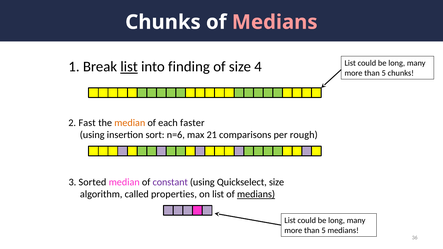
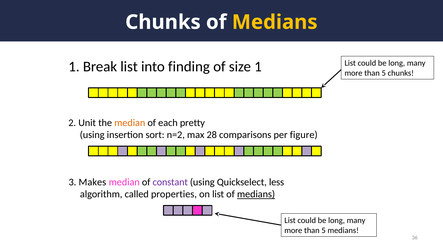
Medians at (275, 22) colour: pink -> yellow
list at (129, 67) underline: present -> none
size 4: 4 -> 1
Fast: Fast -> Unit
faster: faster -> pretty
n=6: n=6 -> n=2
21: 21 -> 28
rough: rough -> figure
Sorted: Sorted -> Makes
Quickselect size: size -> less
